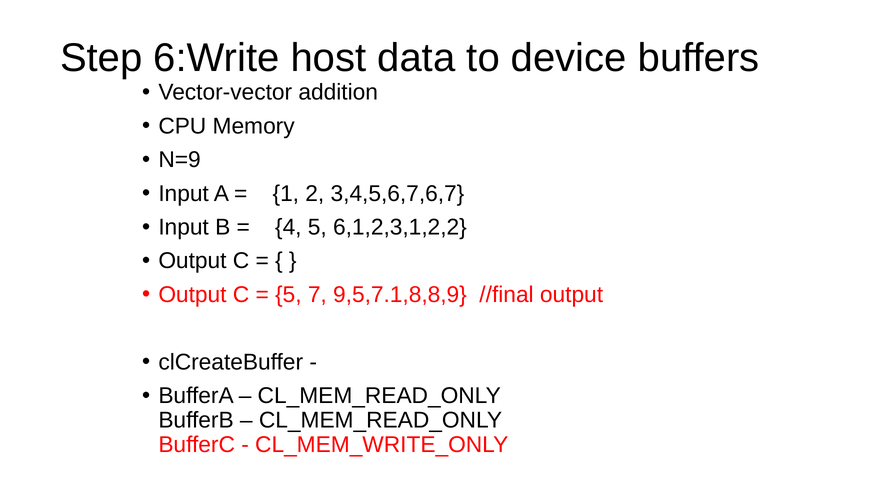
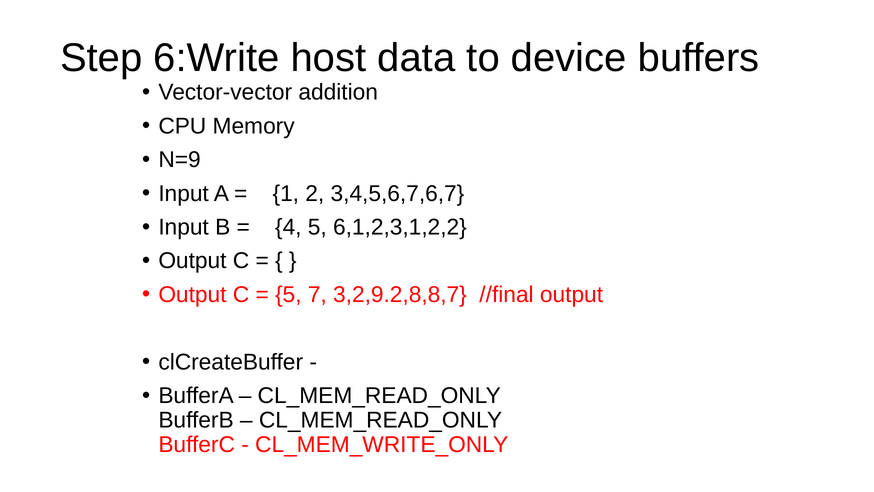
9,5,7.1,8,8,9: 9,5,7.1,8,8,9 -> 3,2,9.2,8,8,7
